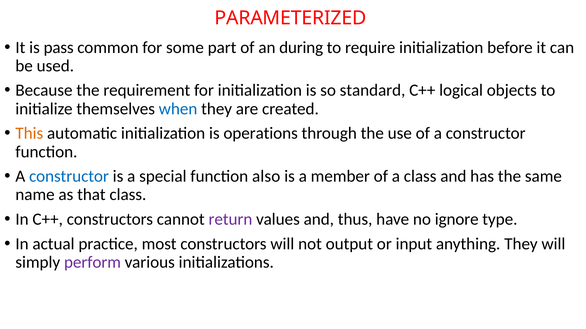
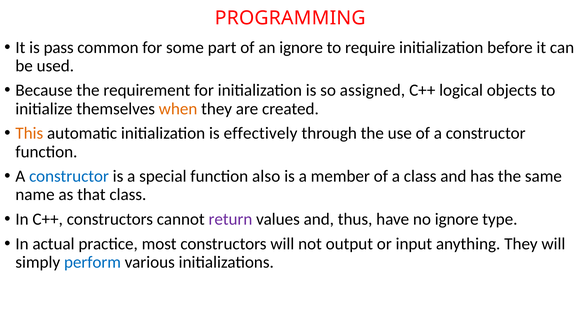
PARAMETERIZED: PARAMETERIZED -> PROGRAMMING
an during: during -> ignore
standard: standard -> assigned
when colour: blue -> orange
operations: operations -> effectively
perform colour: purple -> blue
